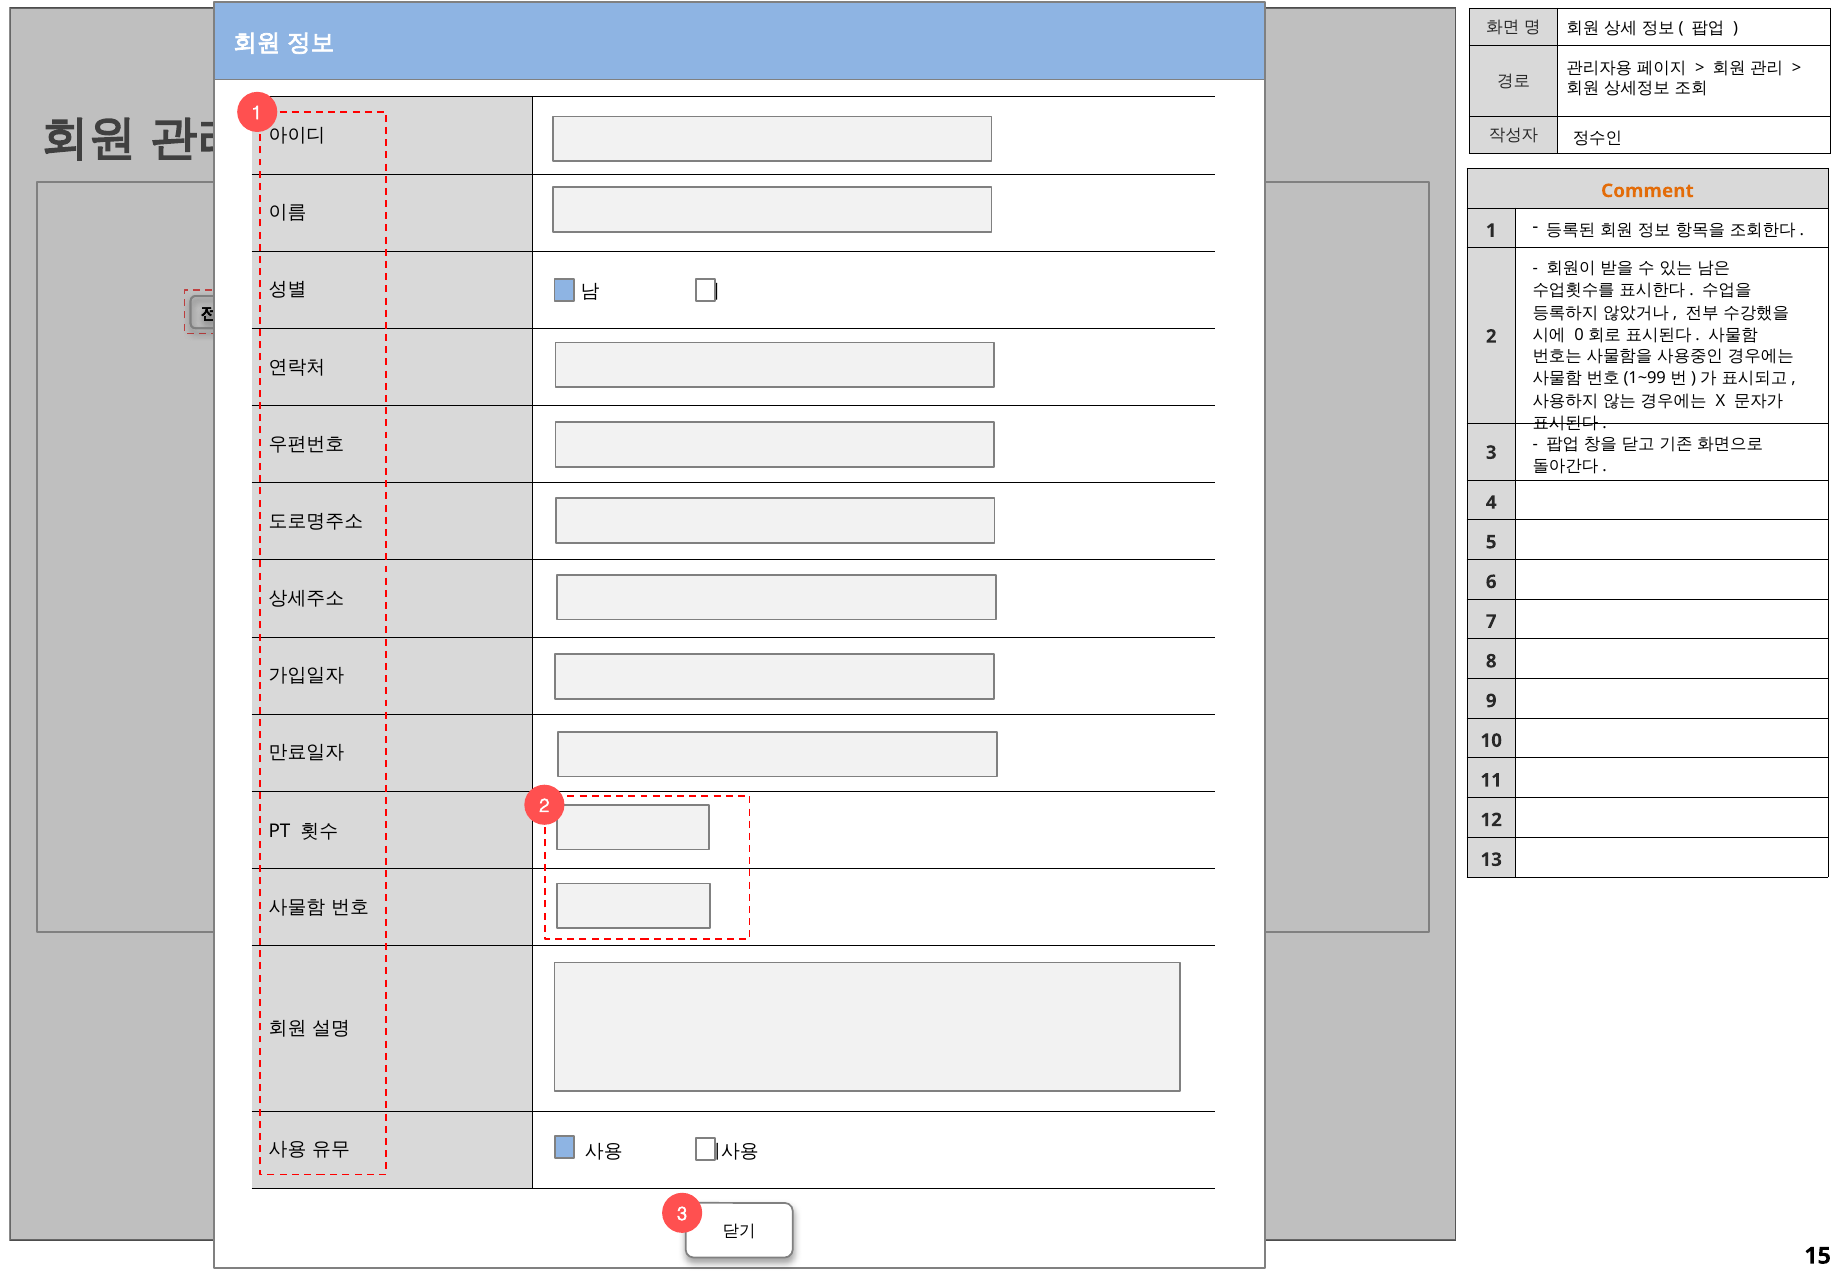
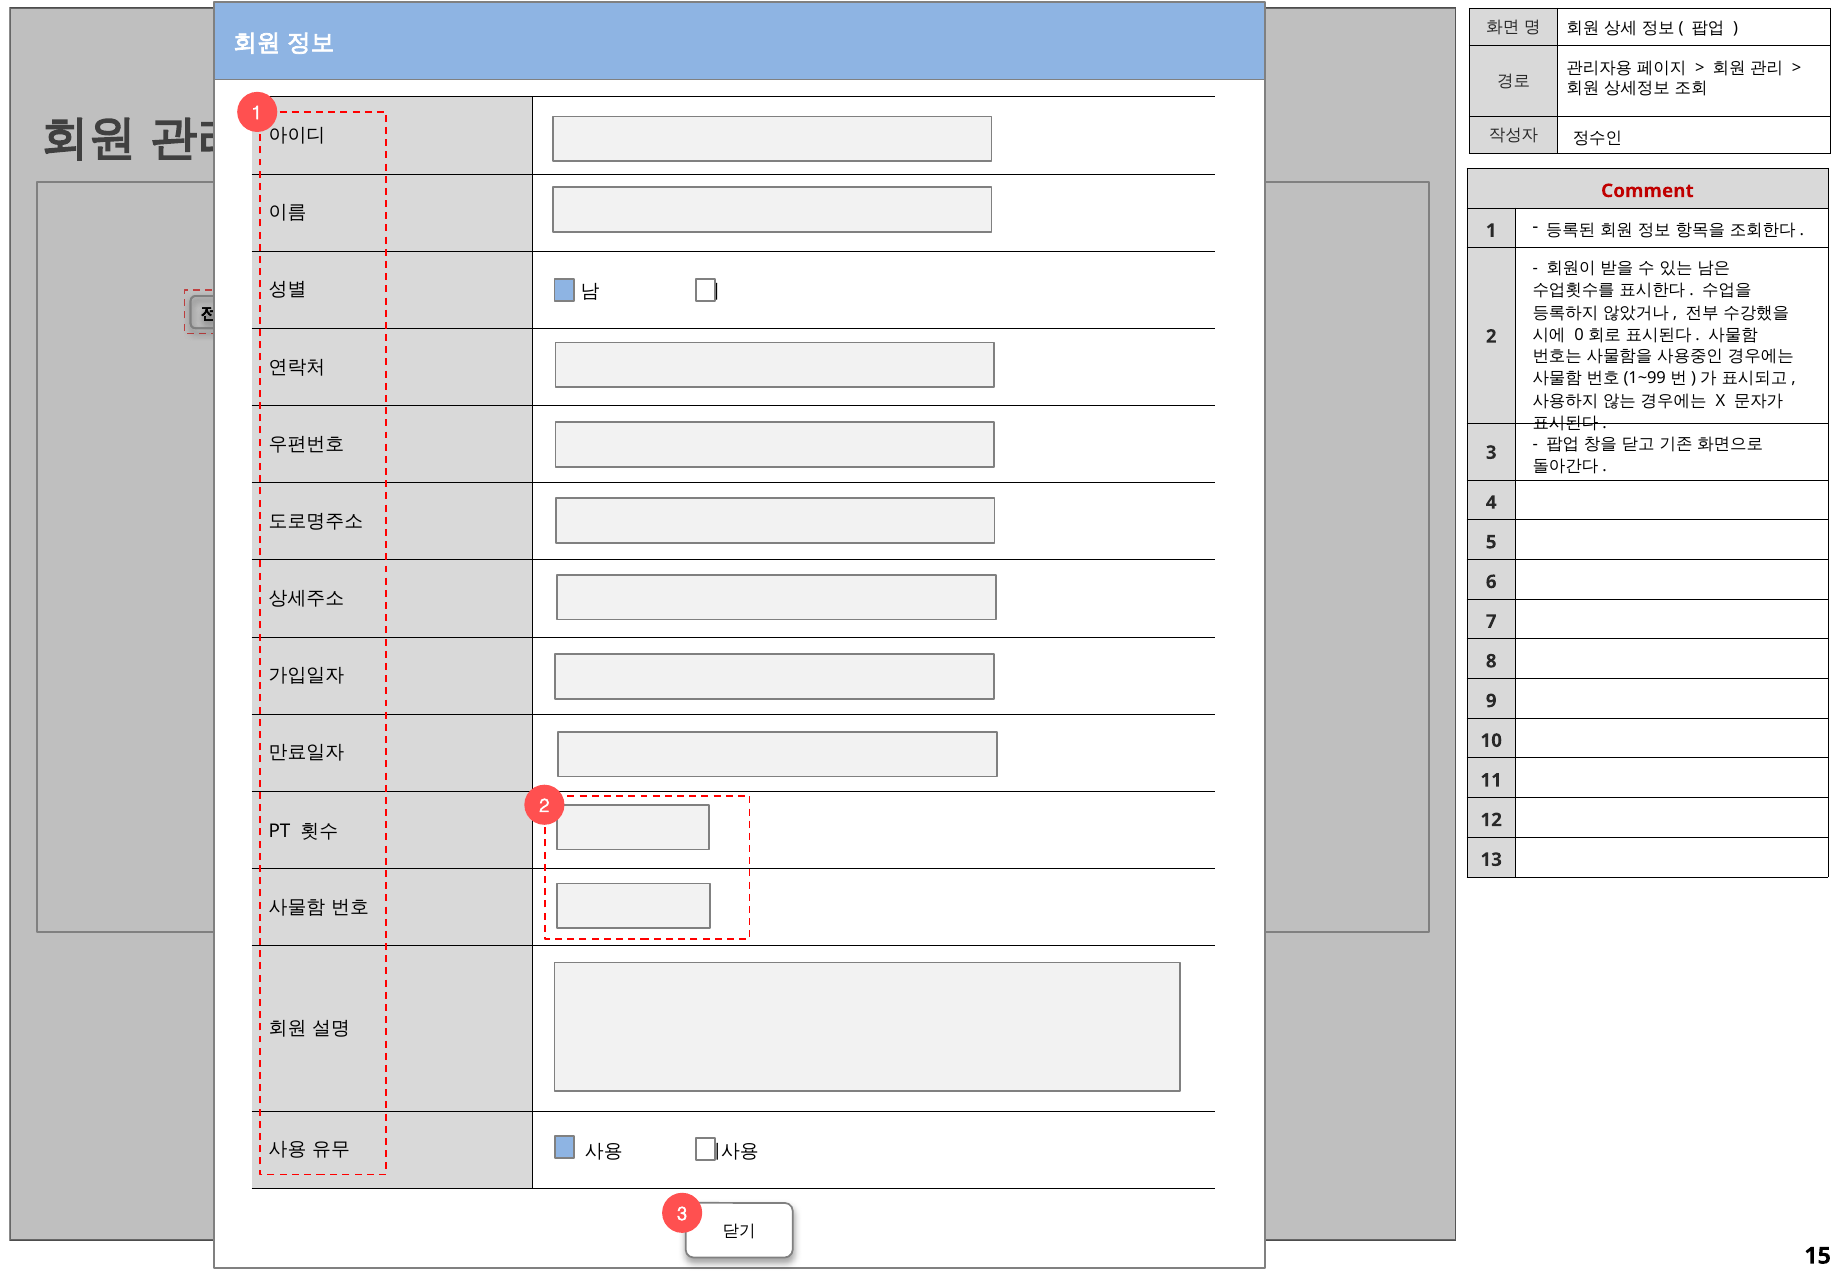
Comment colour: orange -> red
